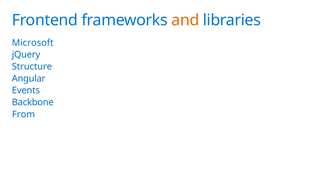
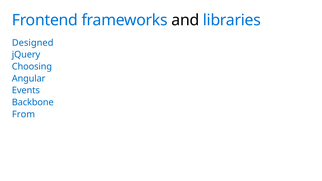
and colour: orange -> black
Microsoft: Microsoft -> Designed
Structure: Structure -> Choosing
